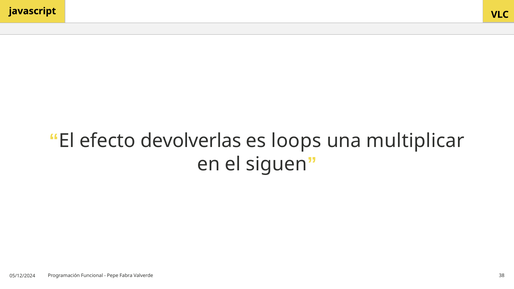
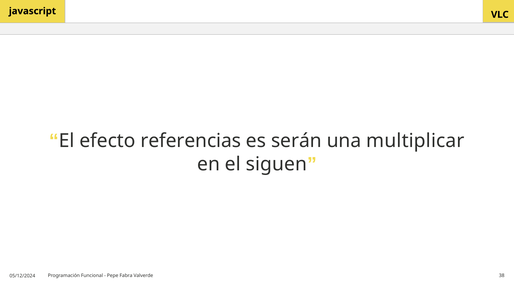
devolverlas: devolverlas -> referencias
loops: loops -> serán
